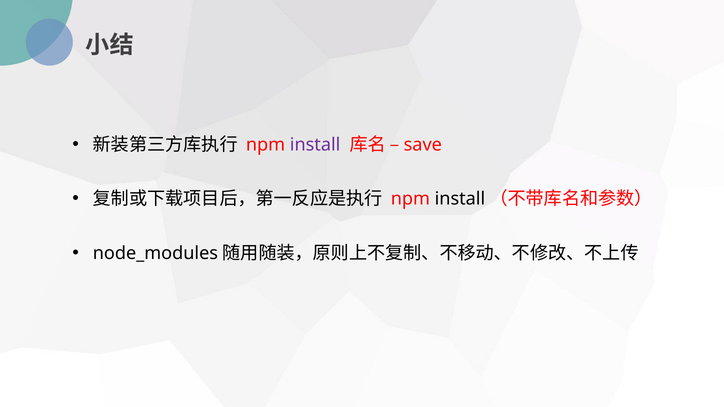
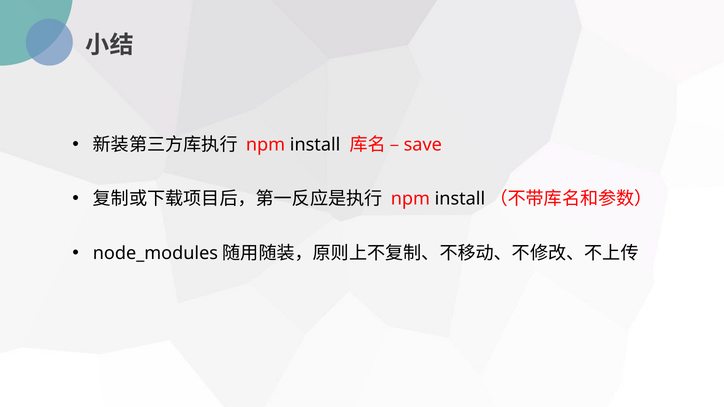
install at (315, 145) colour: purple -> black
